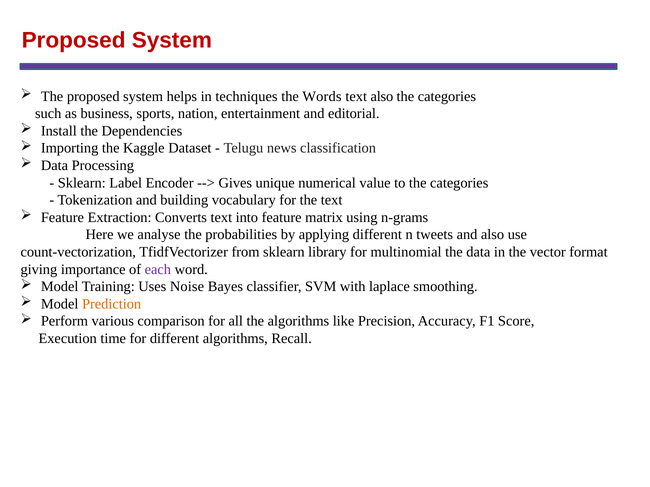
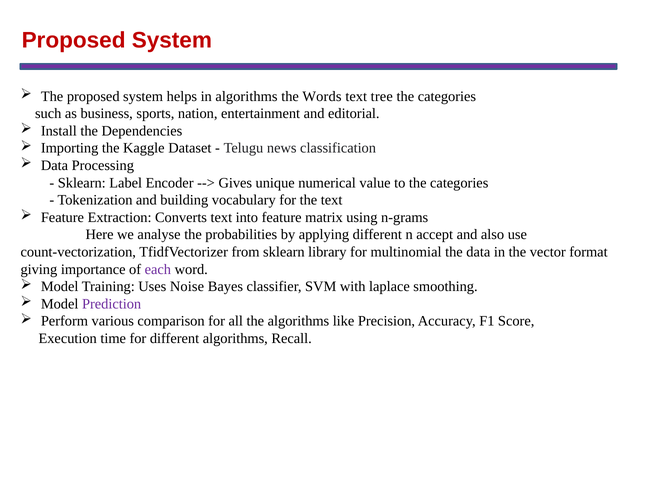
in techniques: techniques -> algorithms
text also: also -> tree
tweets: tweets -> accept
Prediction colour: orange -> purple
